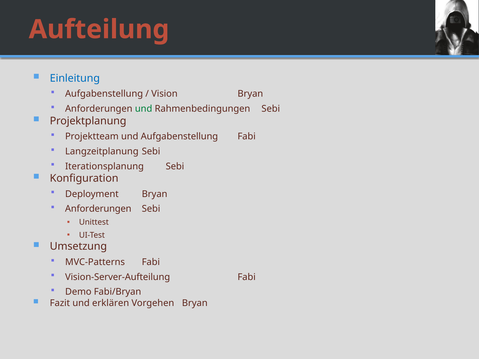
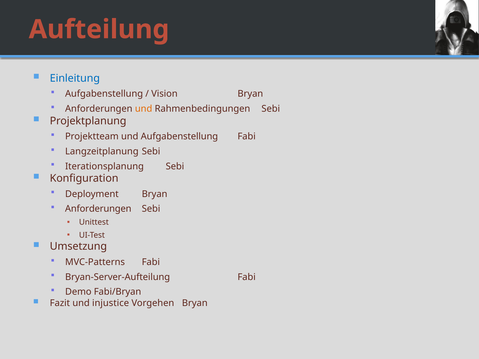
und at (144, 109) colour: green -> orange
Vision-Server-Aufteilung: Vision-Server-Aufteilung -> Bryan-Server-Aufteilung
erklären: erklären -> injustice
